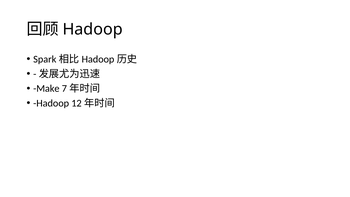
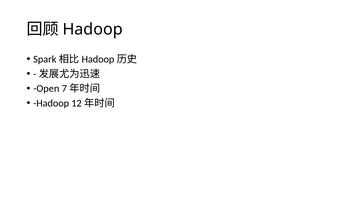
Make: Make -> Open
